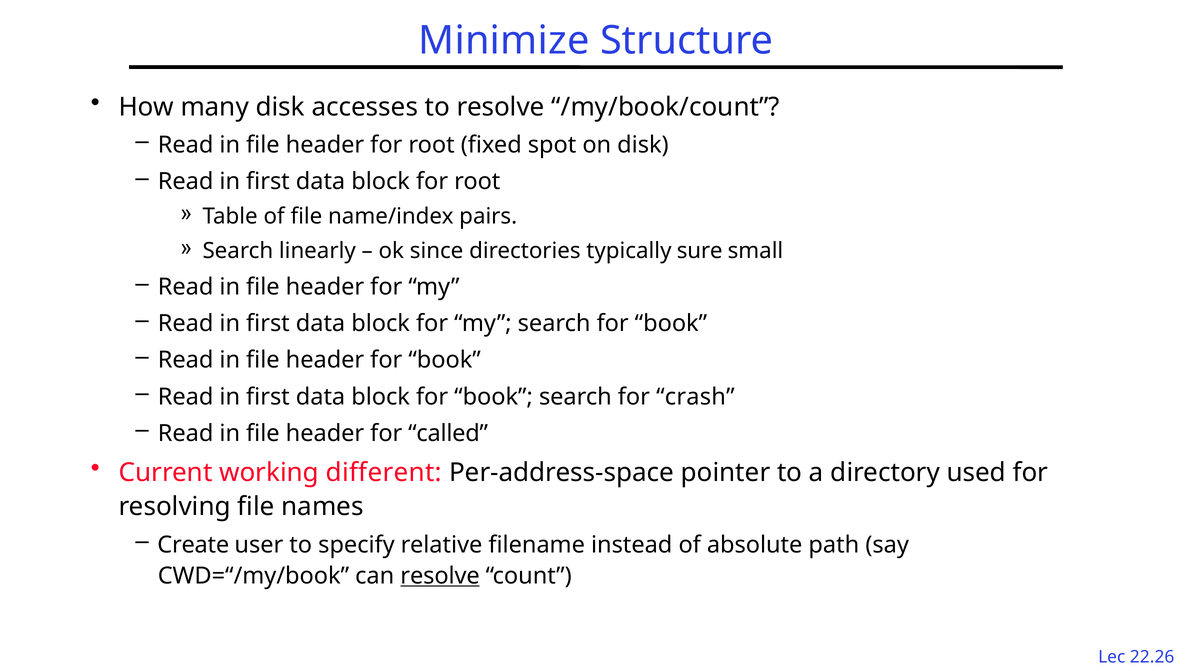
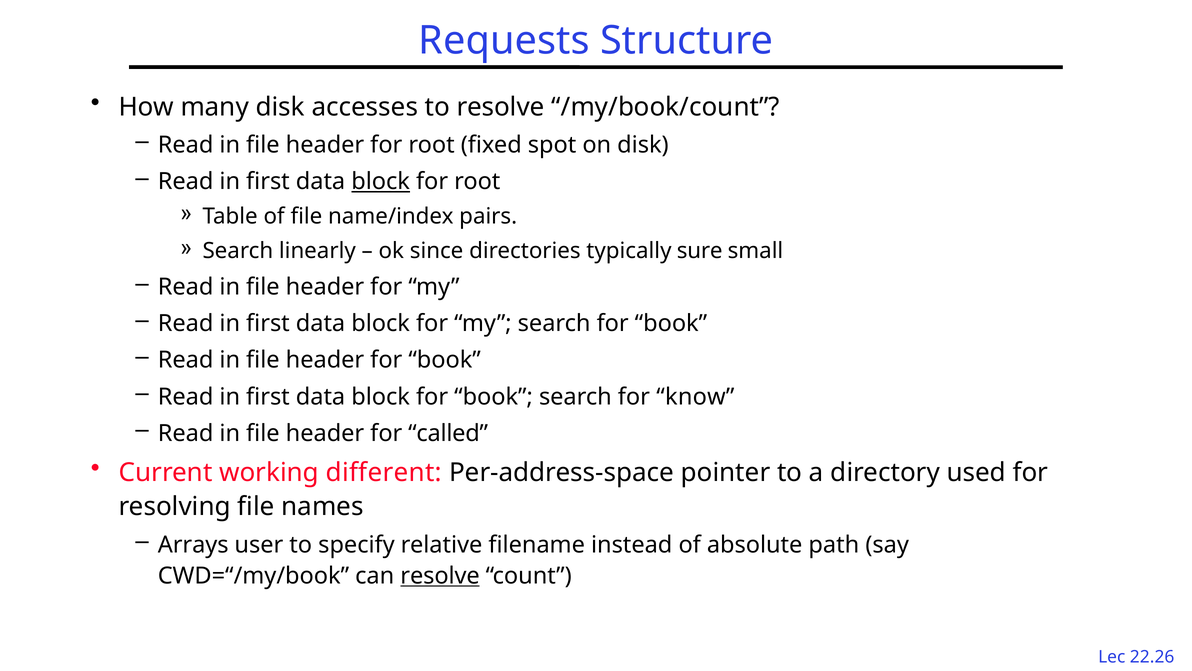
Minimize: Minimize -> Requests
block at (381, 181) underline: none -> present
crash: crash -> know
Create: Create -> Arrays
